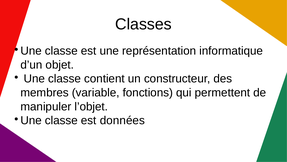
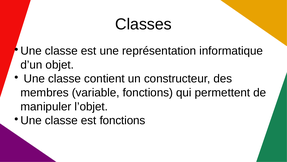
est données: données -> fonctions
